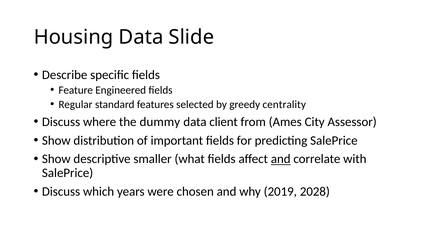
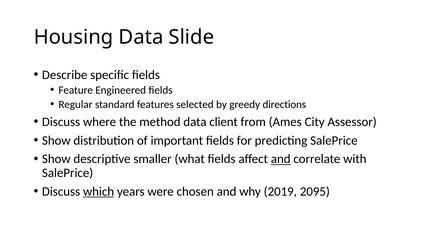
centrality: centrality -> directions
dummy: dummy -> method
which underline: none -> present
2028: 2028 -> 2095
